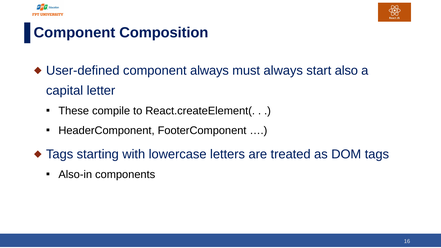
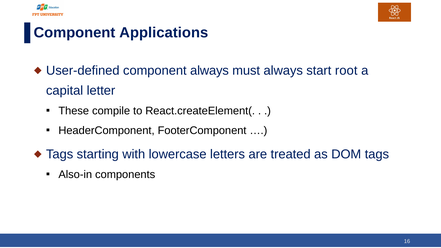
Composition: Composition -> Applications
also: also -> root
